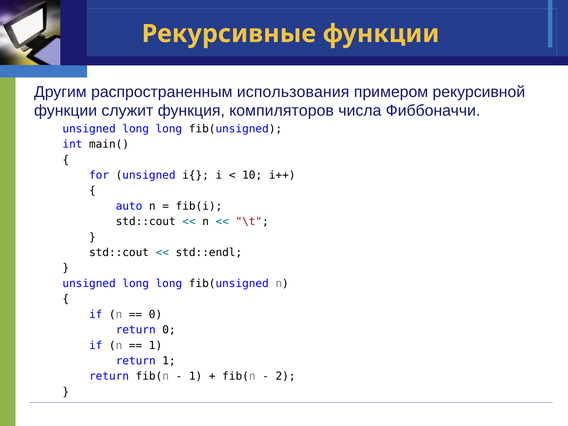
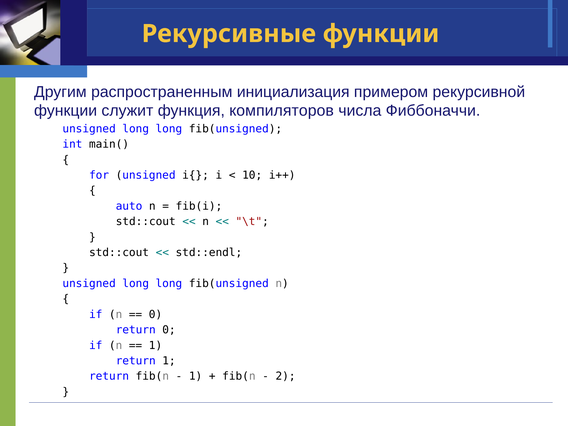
использования: использования -> инициализация
